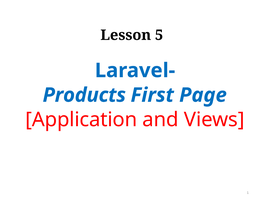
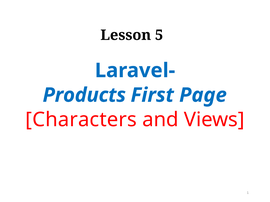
Application: Application -> Characters
